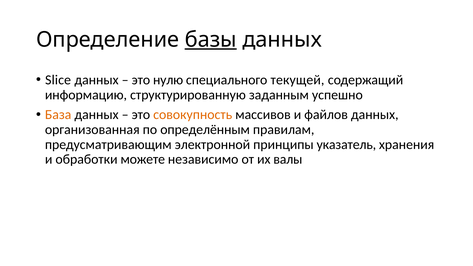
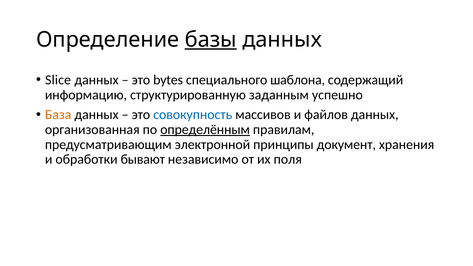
нулю: нулю -> bytes
текущей: текущей -> шаблона
совокупность colour: orange -> blue
определённым underline: none -> present
указатель: указатель -> документ
можете: можете -> бывают
валы: валы -> поля
